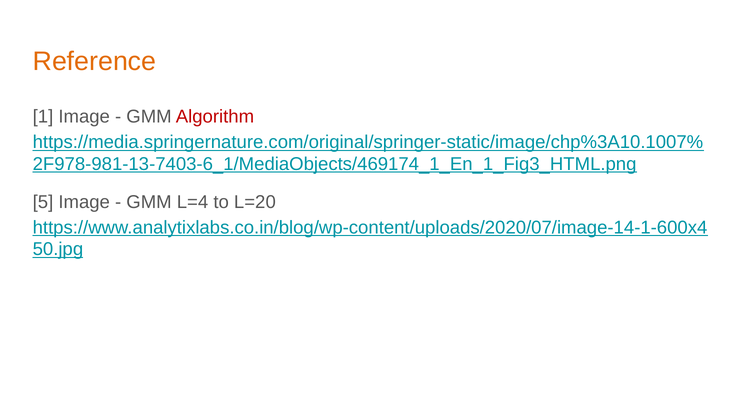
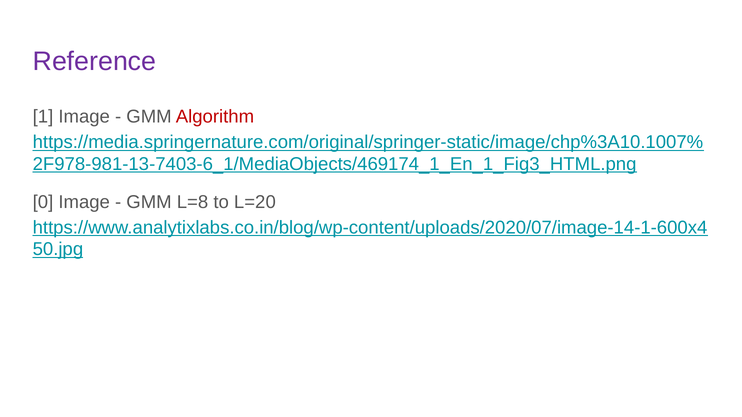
Reference colour: orange -> purple
5: 5 -> 0
L=4: L=4 -> L=8
